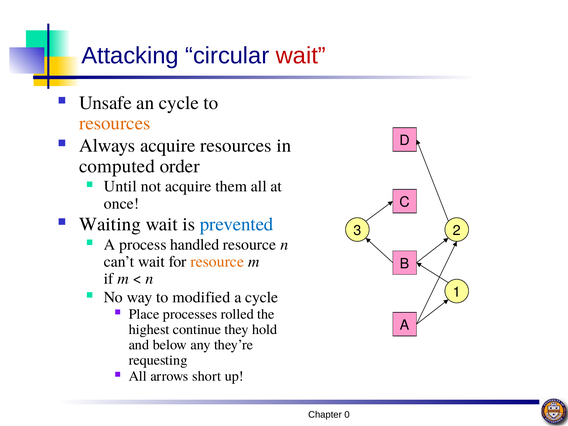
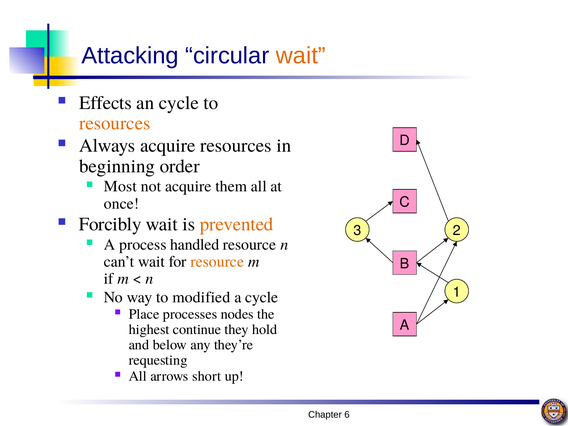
wait at (301, 56) colour: red -> orange
Unsafe: Unsafe -> Effects
computed: computed -> beginning
Until: Until -> Most
Waiting: Waiting -> Forcibly
prevented colour: blue -> orange
rolled: rolled -> nodes
0: 0 -> 6
